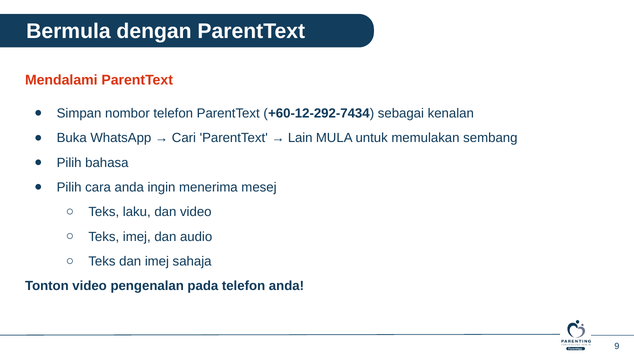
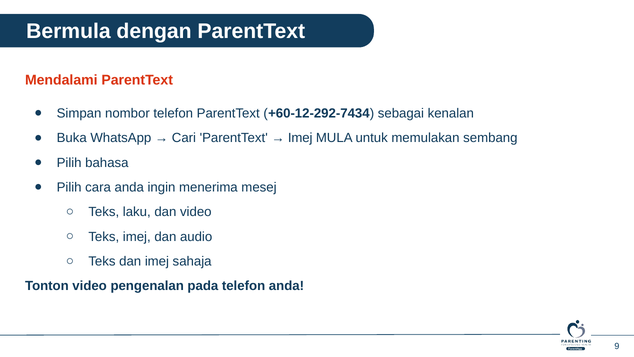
Lain at (300, 138): Lain -> Imej
